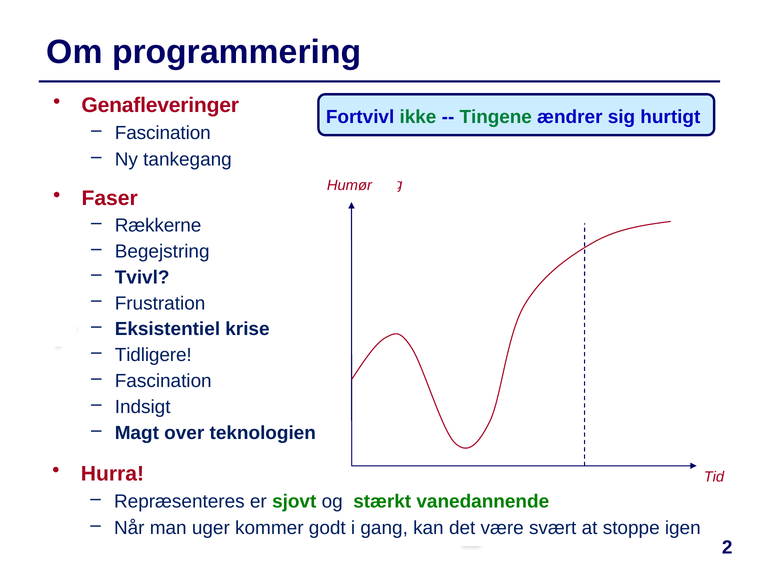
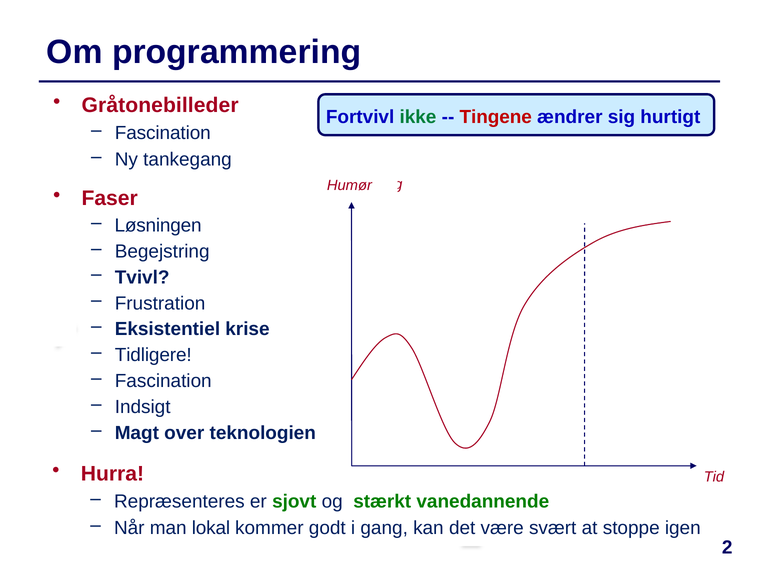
Genafleveringer: Genafleveringer -> Gråtonebilleder
Tingene colour: green -> red
Rækkerne: Rækkerne -> Løsningen
uger: uger -> lokal
